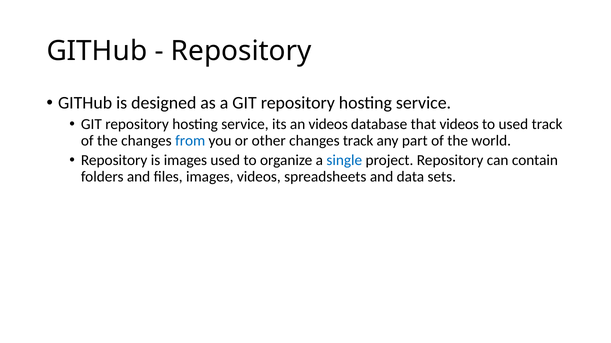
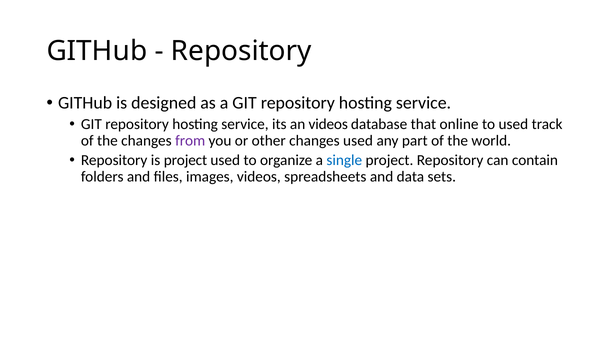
that videos: videos -> online
from colour: blue -> purple
changes track: track -> used
is images: images -> project
